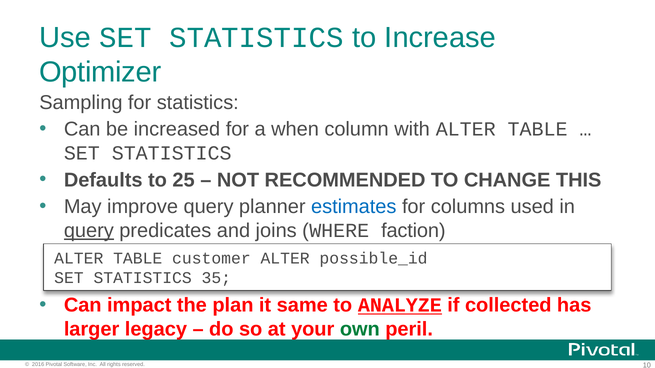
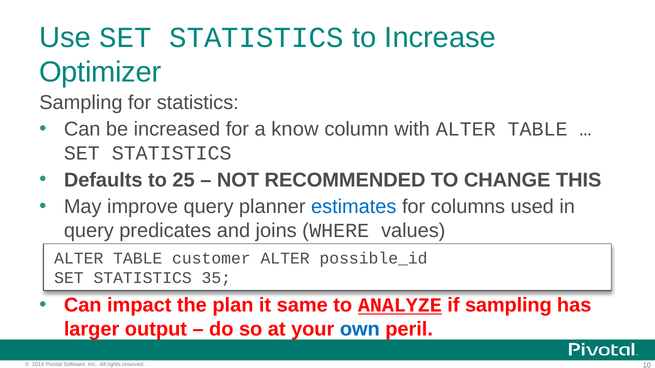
when: when -> know
query at (89, 231) underline: present -> none
faction: faction -> values
if collected: collected -> sampling
legacy: legacy -> output
own colour: green -> blue
